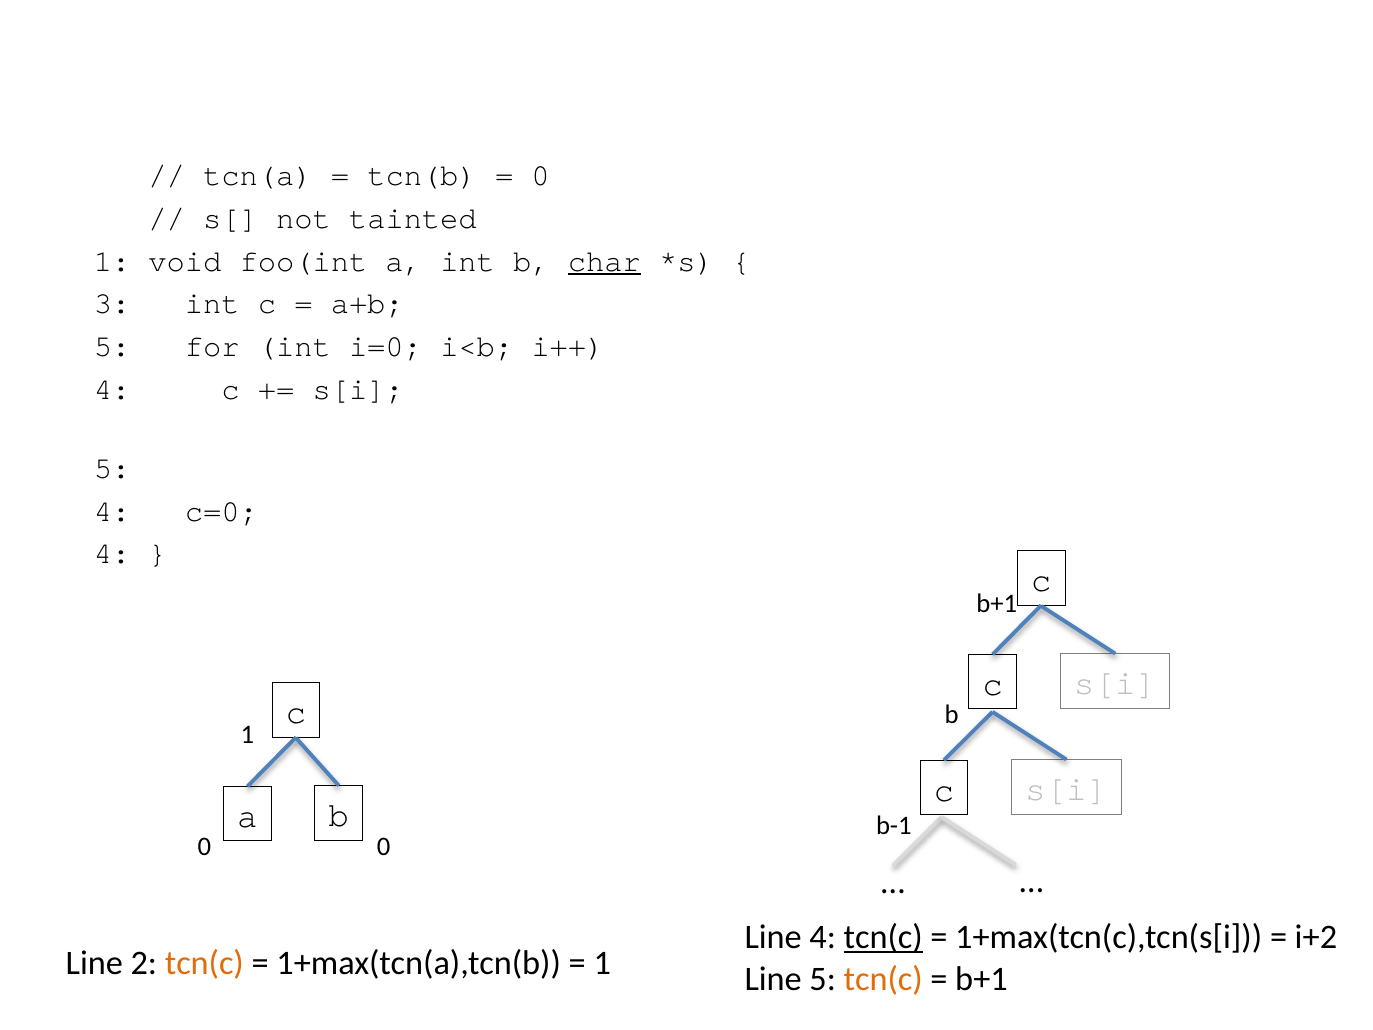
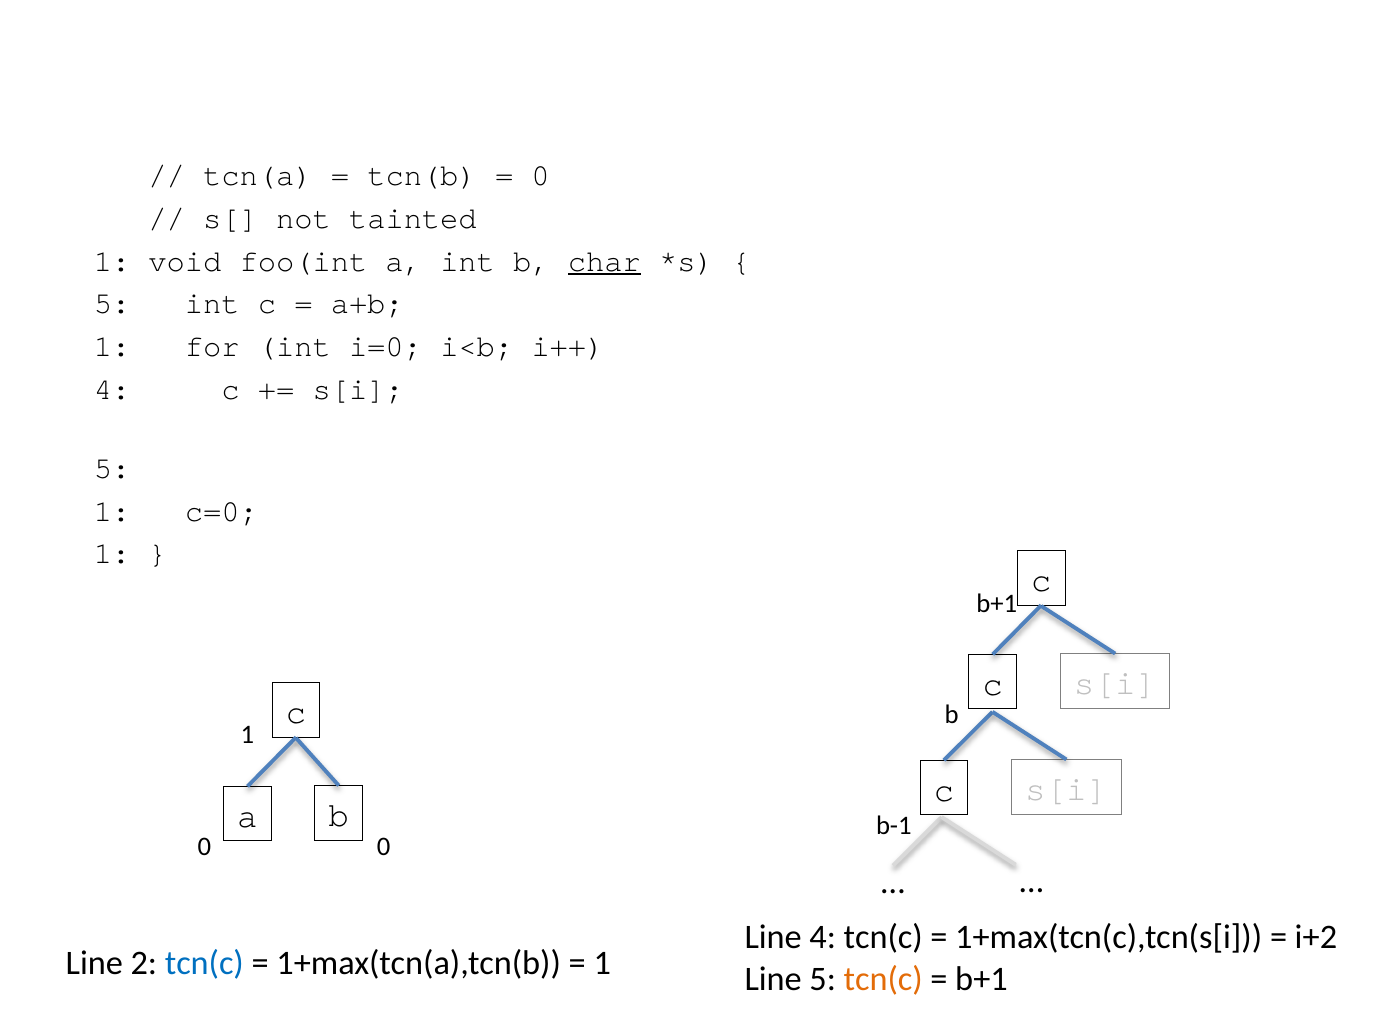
3 at (112, 304): 3 -> 5
5 at (112, 346): 5 -> 1
4 at (112, 511): 4 -> 1
4 at (112, 553): 4 -> 1
tcn(c at (883, 937) underline: present -> none
tcn(c at (204, 963) colour: orange -> blue
